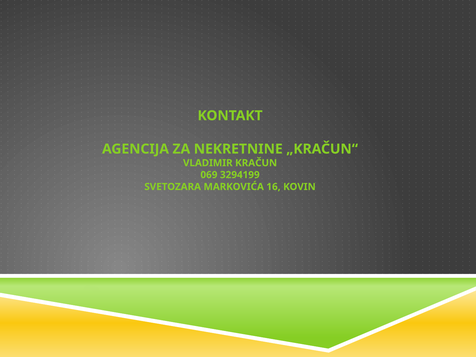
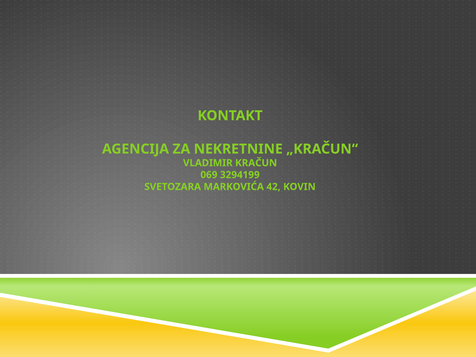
16: 16 -> 42
